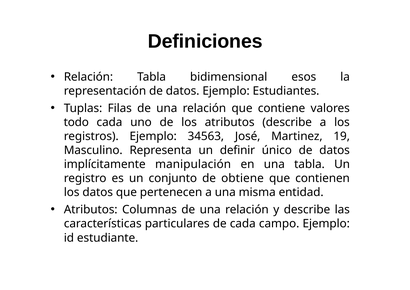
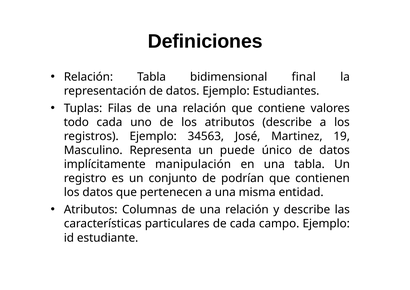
esos: esos -> final
definir: definir -> puede
obtiene: obtiene -> podrían
